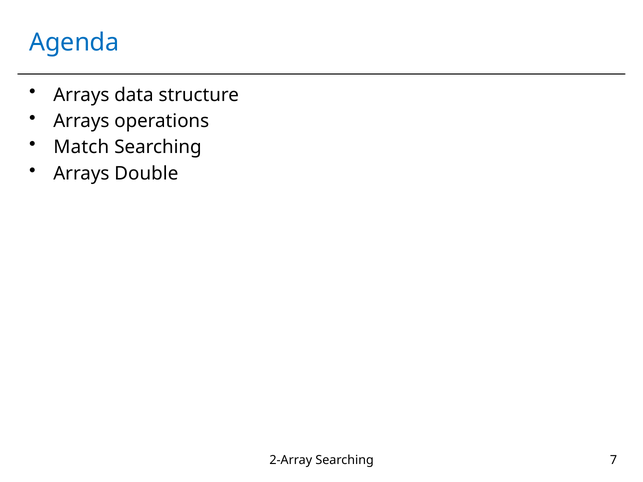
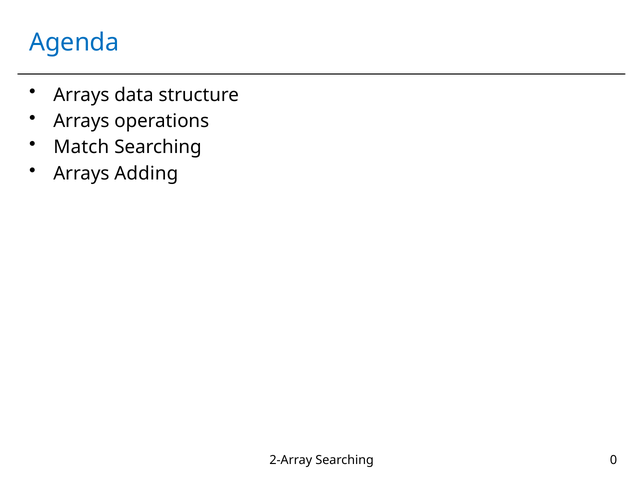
Double: Double -> Adding
7: 7 -> 0
